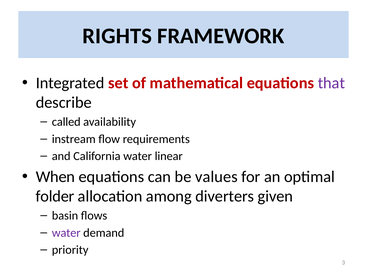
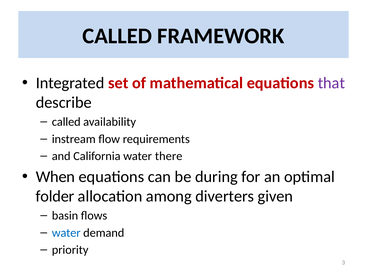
RIGHTS at (117, 36): RIGHTS -> CALLED
linear: linear -> there
values: values -> during
water at (66, 233) colour: purple -> blue
